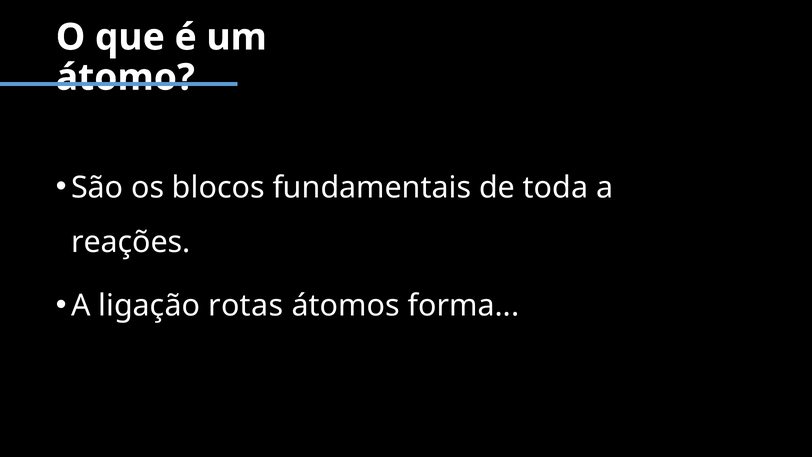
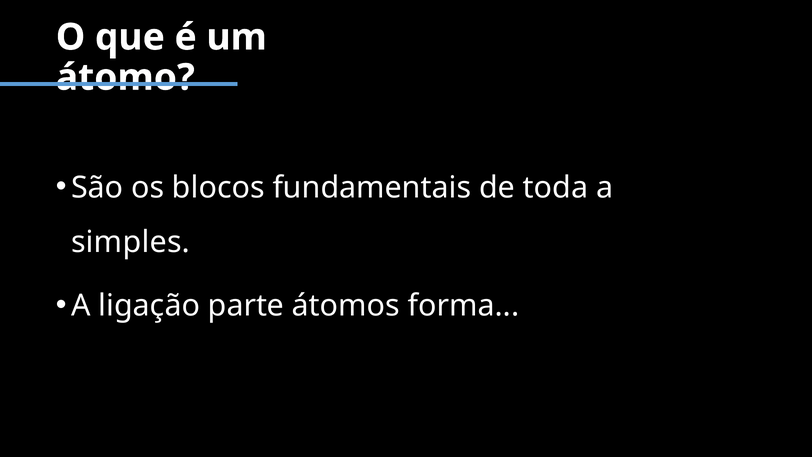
reações: reações -> simples
rotas: rotas -> parte
